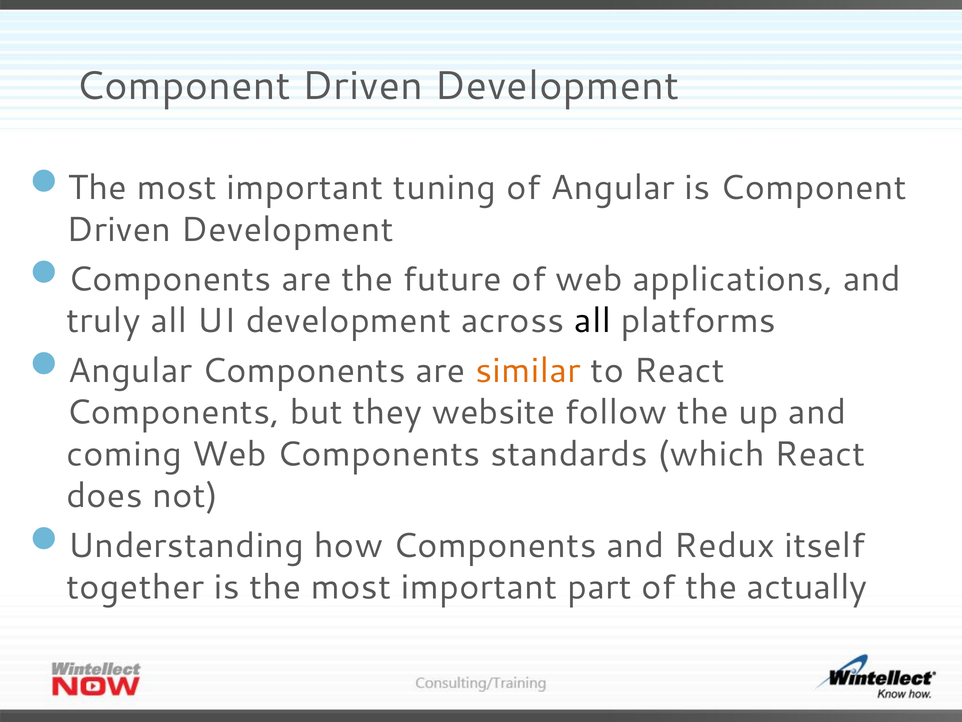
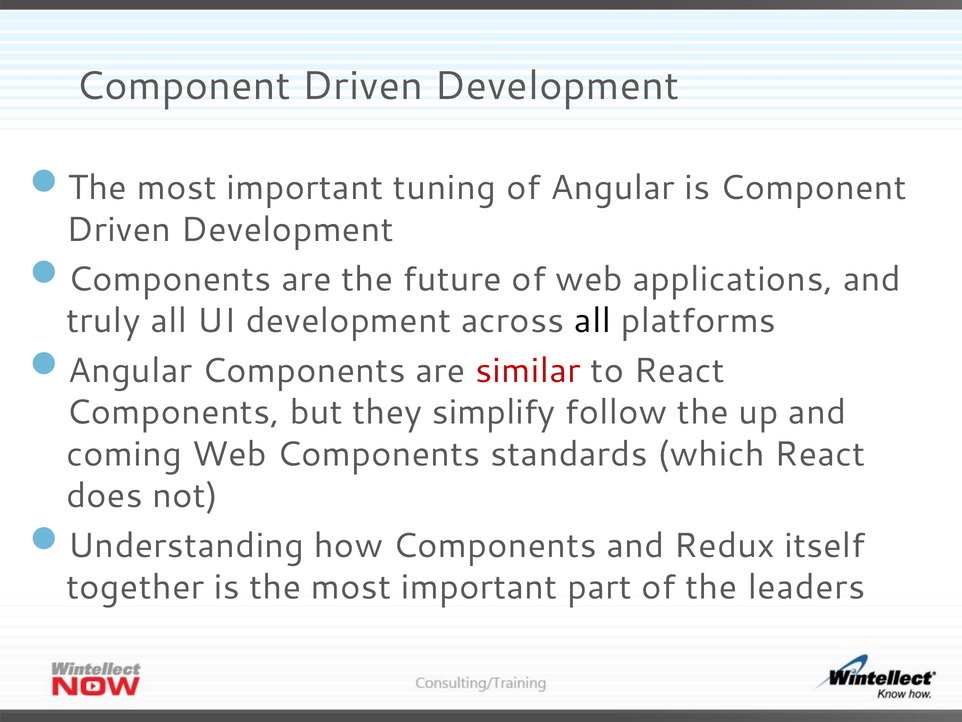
similar colour: orange -> red
website: website -> simplify
actually: actually -> leaders
